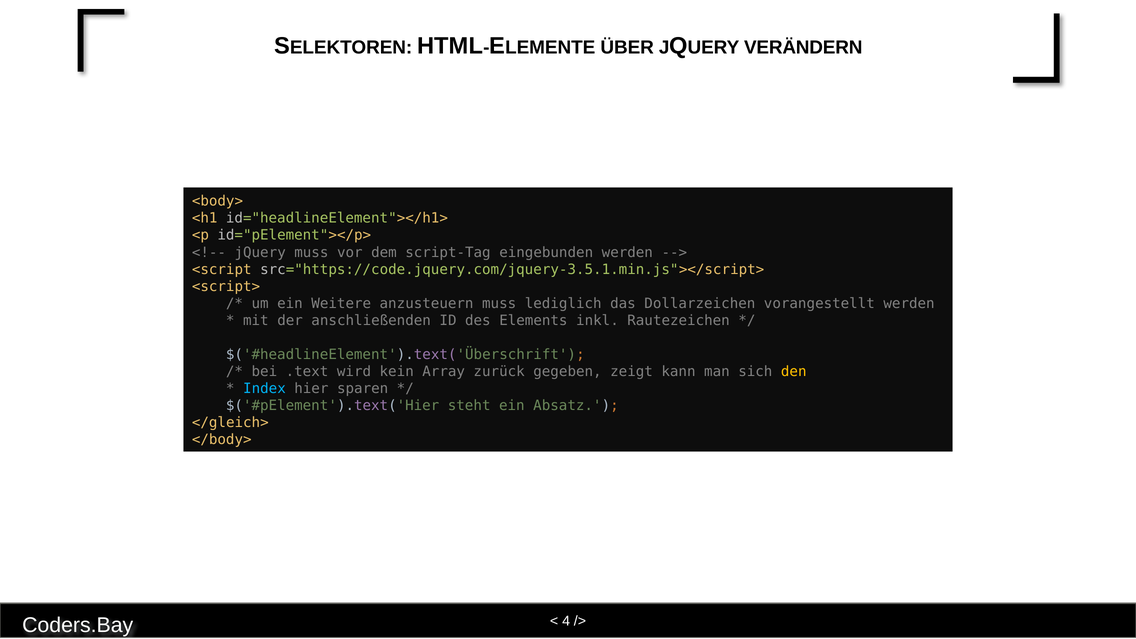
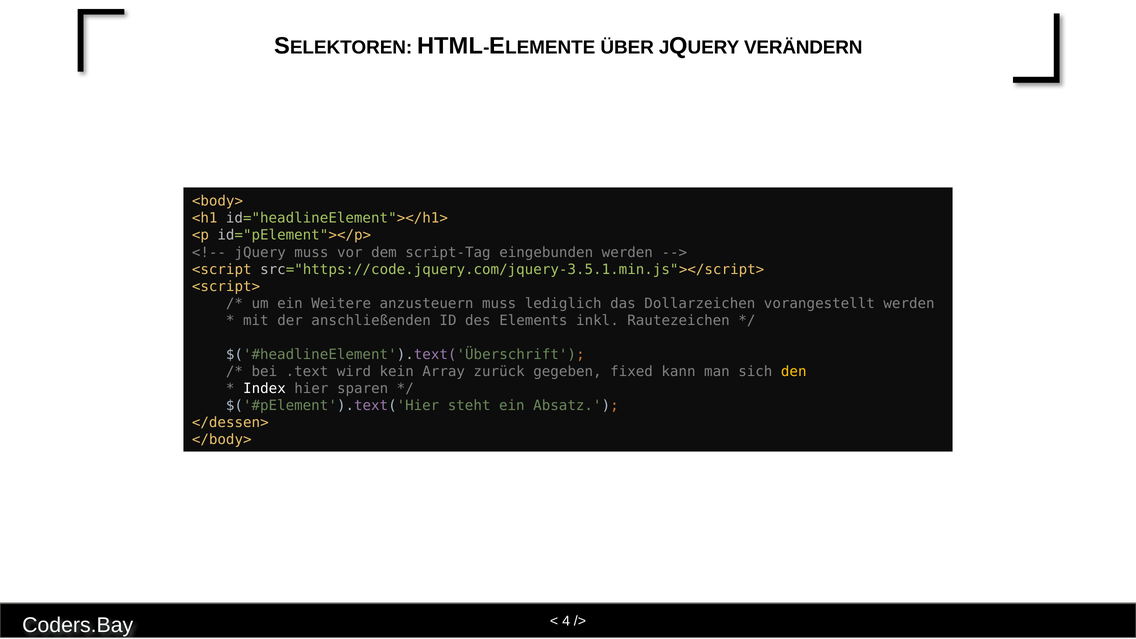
zeigt: zeigt -> fixed
Index colour: light blue -> white
</gleich>: </gleich> -> </dessen>
